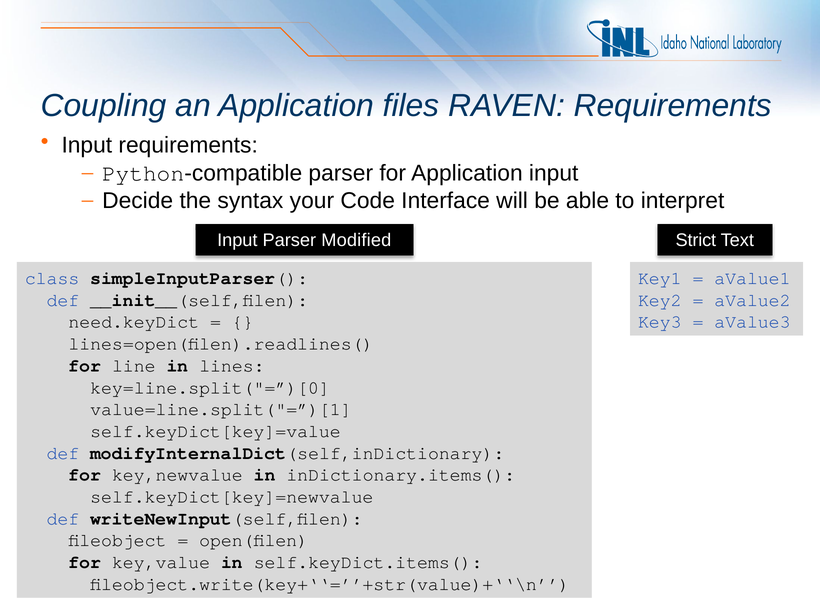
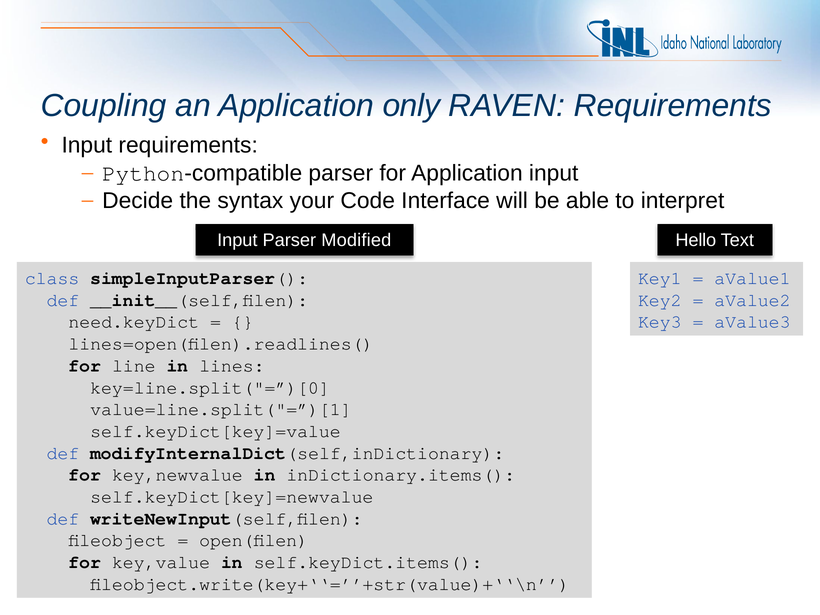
files: files -> only
Strict: Strict -> Hello
